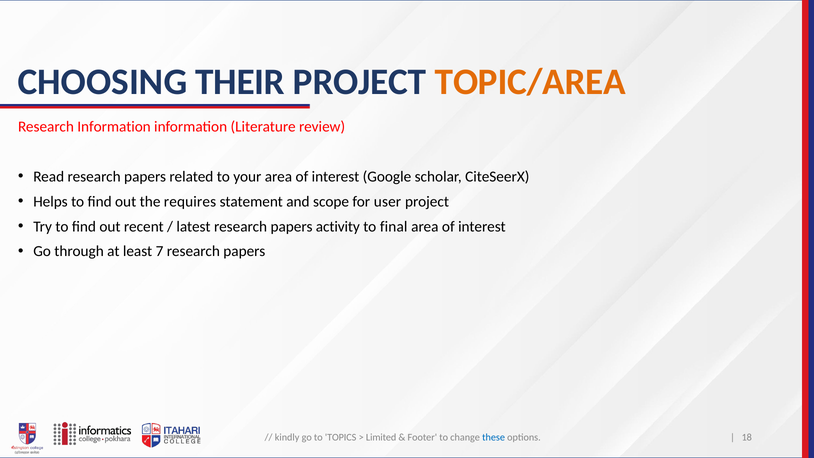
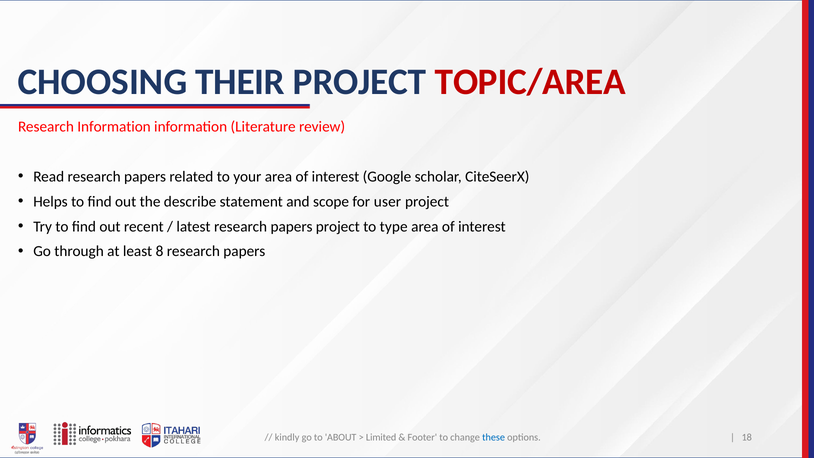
TOPIC/AREA colour: orange -> red
requires: requires -> describe
papers activity: activity -> project
final: final -> type
7: 7 -> 8
TOPICS: TOPICS -> ABOUT
